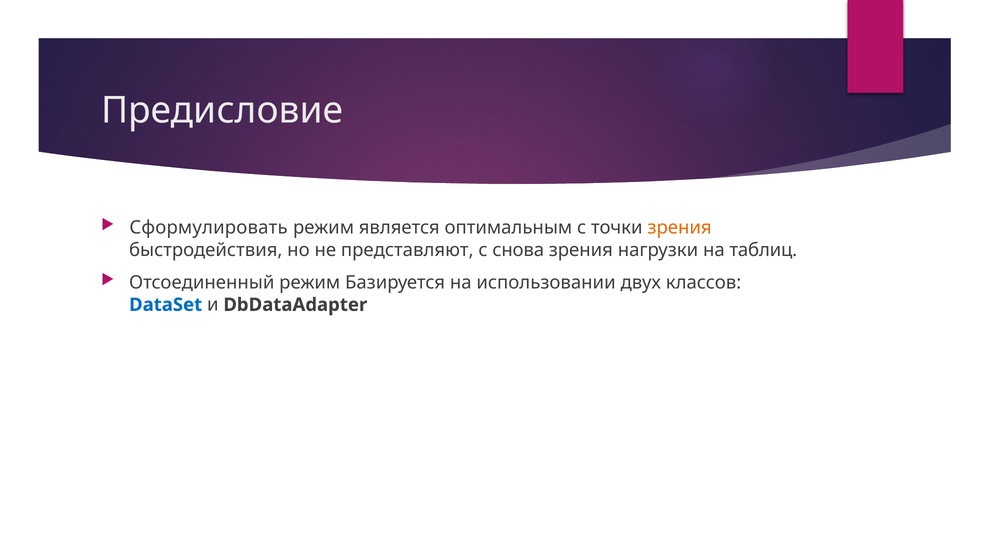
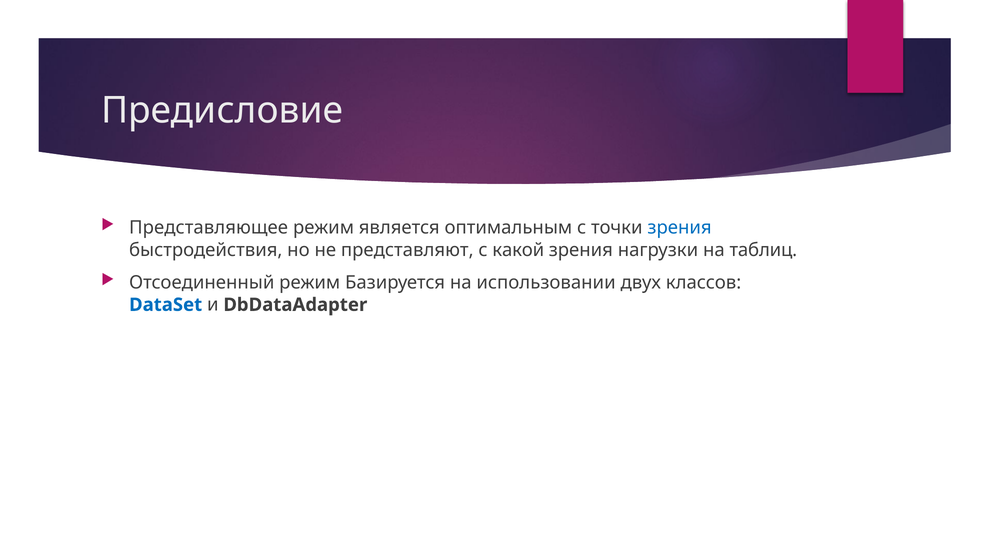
Сформулировать: Сформулировать -> Представляющее
зрения at (680, 228) colour: orange -> blue
снова: снова -> какой
